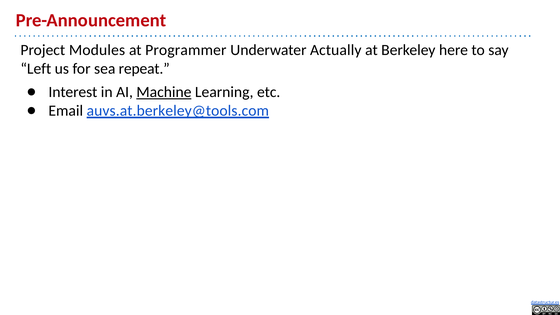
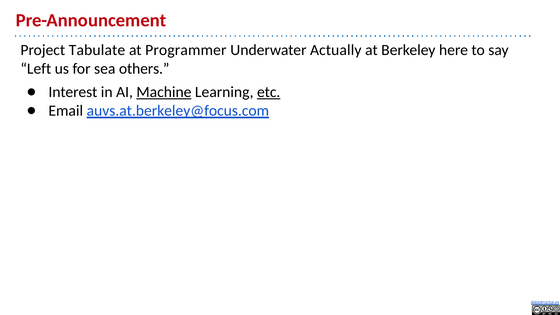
Modules: Modules -> Tabulate
repeat: repeat -> others
etc underline: none -> present
auvs.at.berkeley@tools.com: auvs.at.berkeley@tools.com -> auvs.at.berkeley@focus.com
